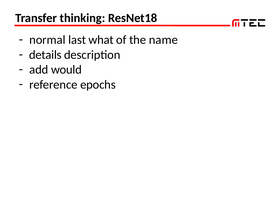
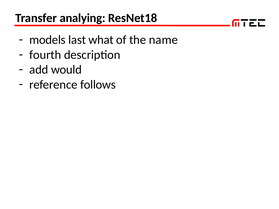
thinking: thinking -> analying
normal: normal -> models
details: details -> fourth
epochs: epochs -> follows
